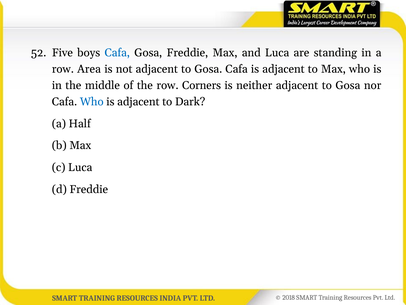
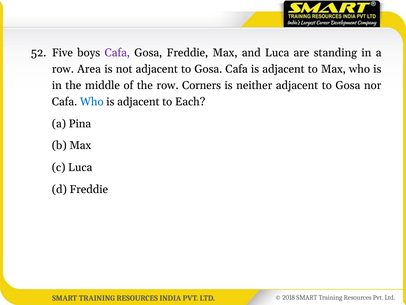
Cafa at (117, 53) colour: blue -> purple
Dark: Dark -> Each
Half: Half -> Pina
